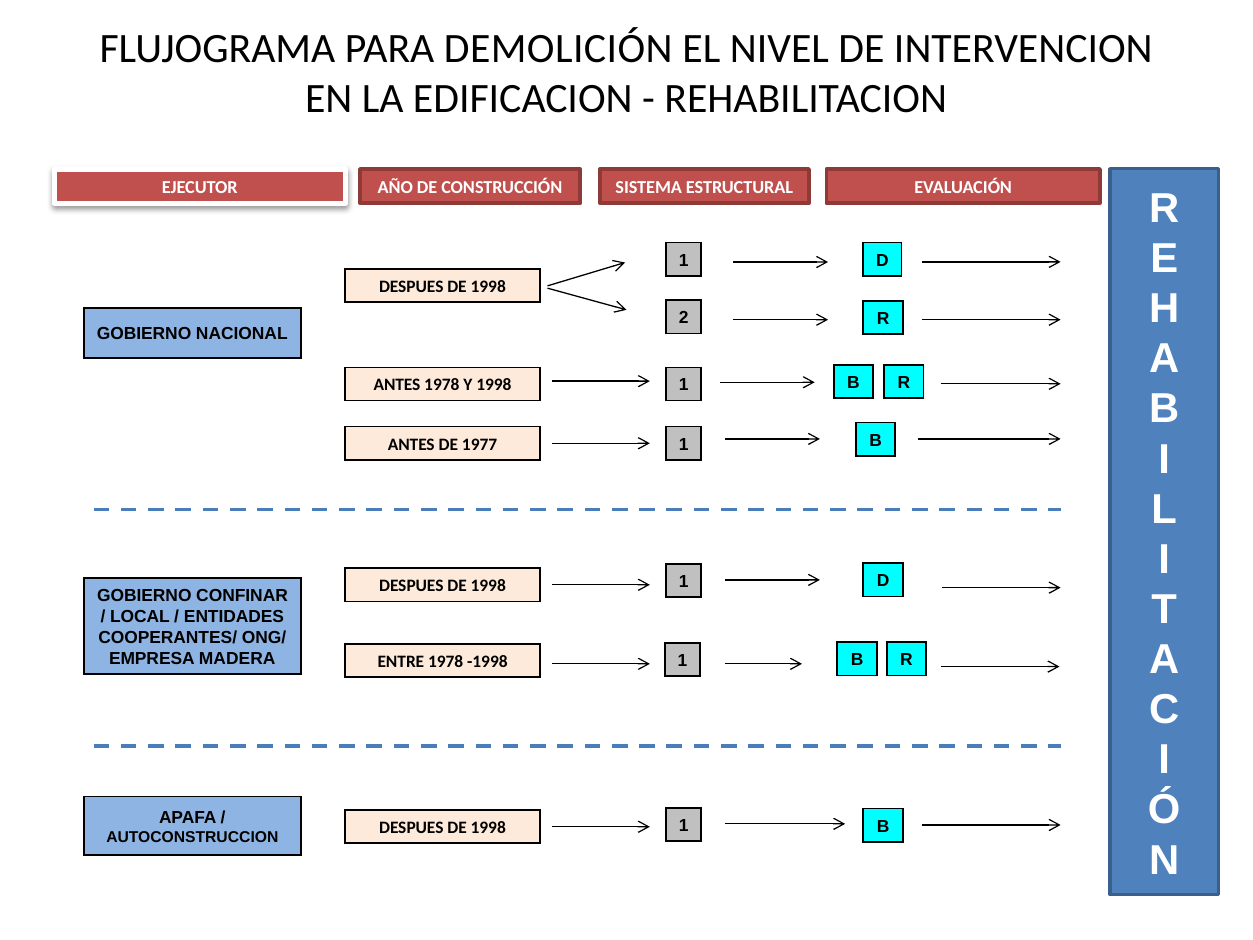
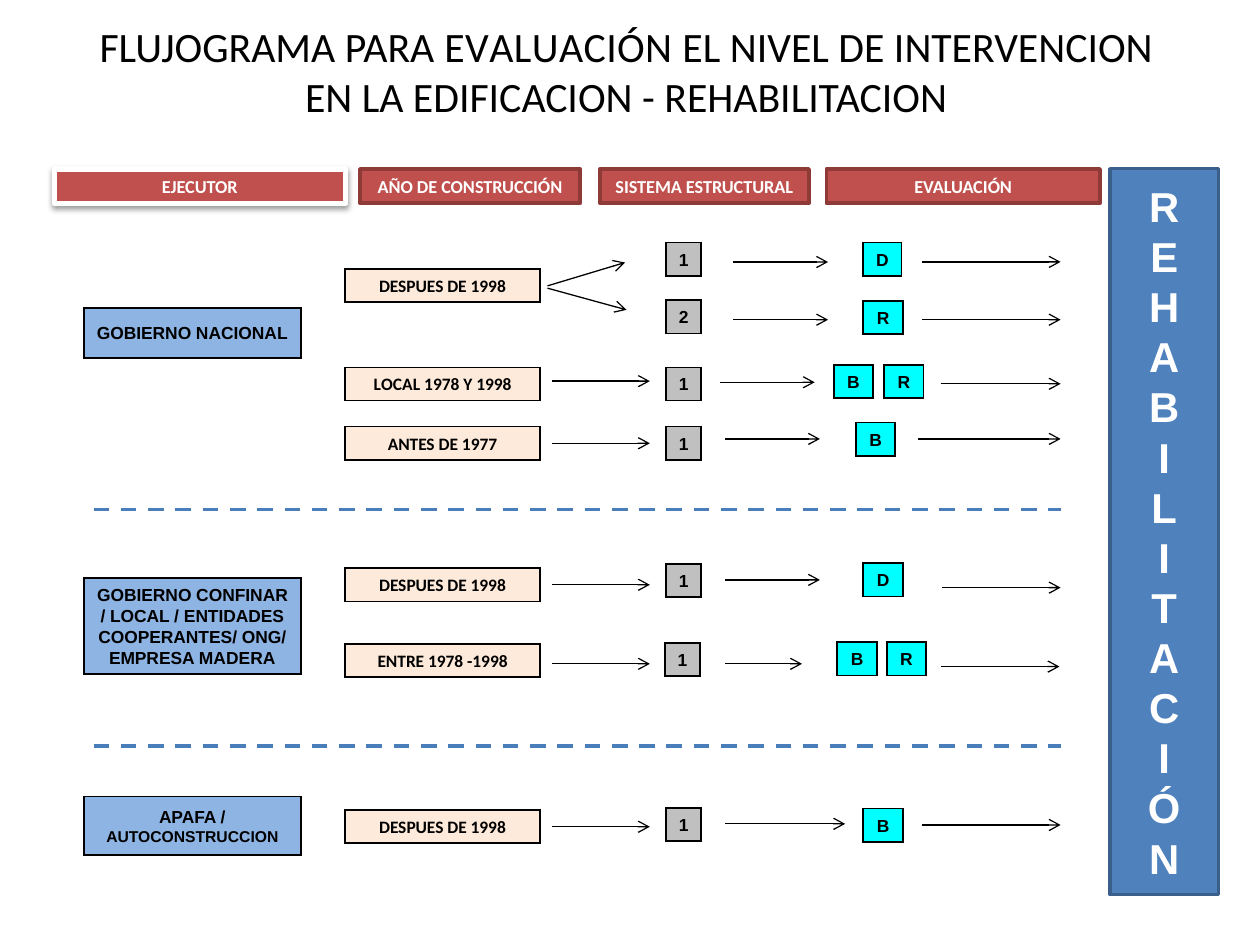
PARA DEMOLICIÓN: DEMOLICIÓN -> EVALUACIÓN
ANTES at (397, 385): ANTES -> LOCAL
